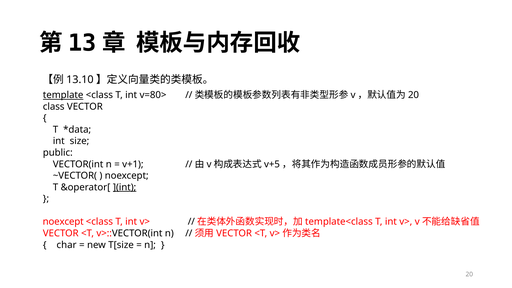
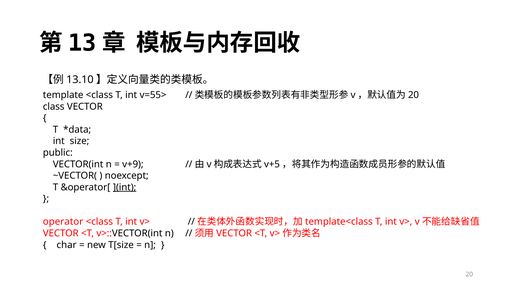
template underline: present -> none
v=80>: v=80> -> v=55>
v+1: v+1 -> v+9
noexcept at (63, 222): noexcept -> operator
